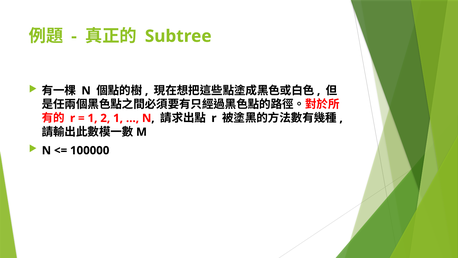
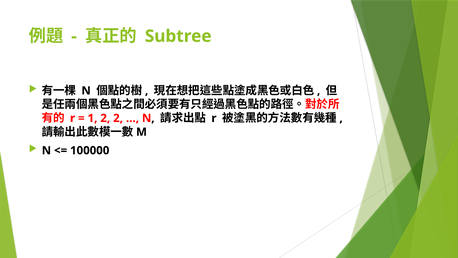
2 1: 1 -> 2
